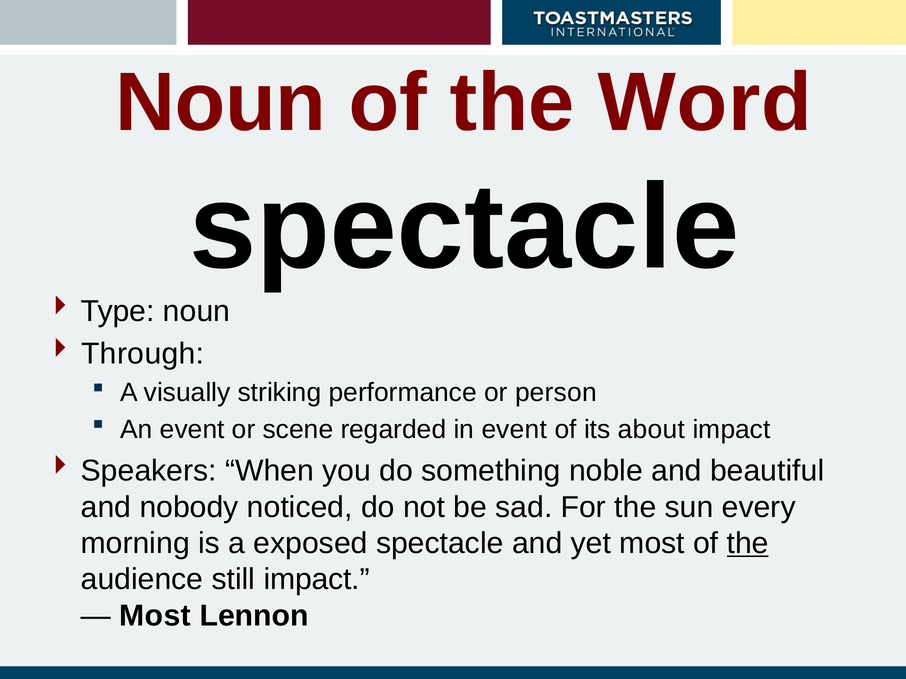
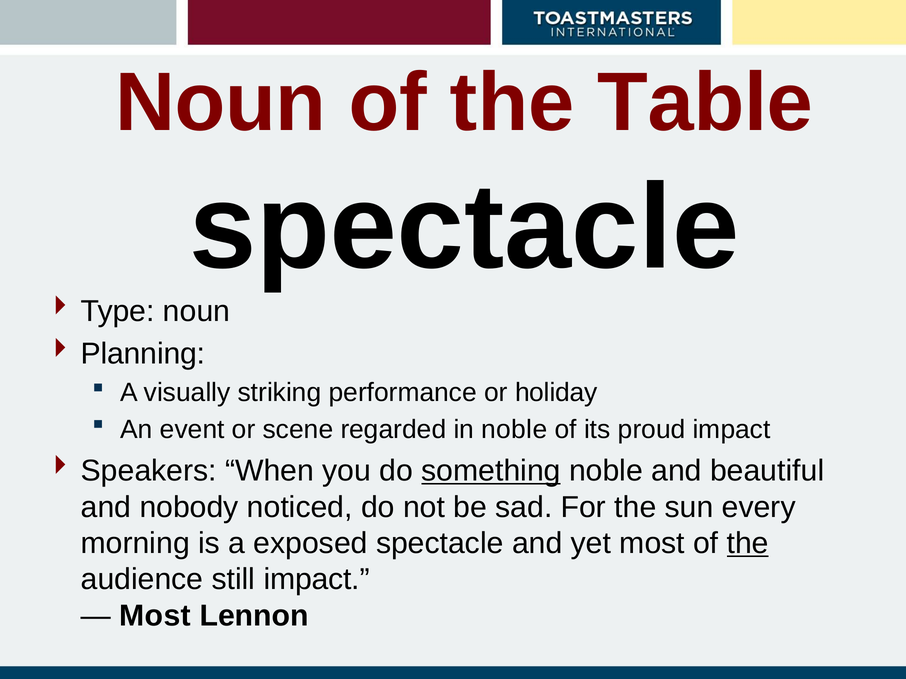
Word: Word -> Table
Through: Through -> Planning
person: person -> holiday
in event: event -> noble
about: about -> proud
something underline: none -> present
